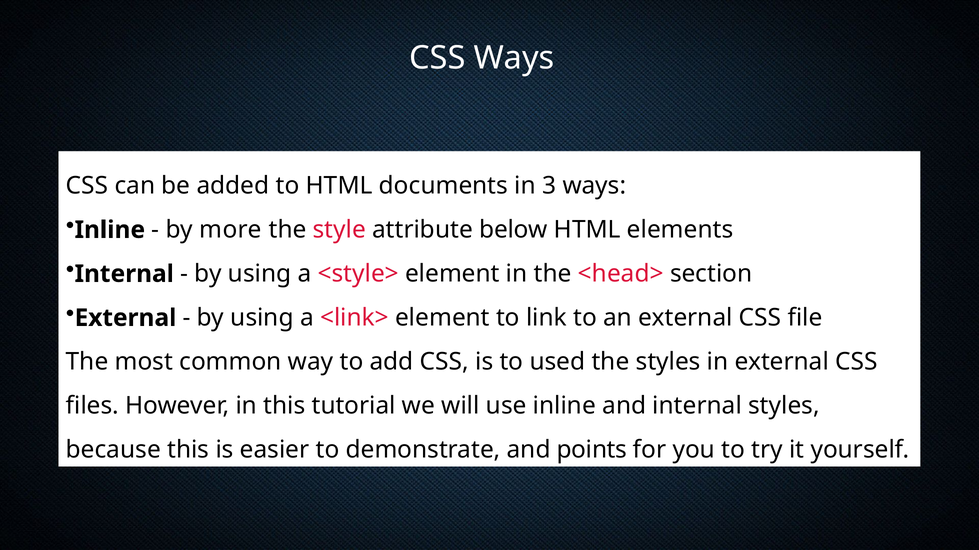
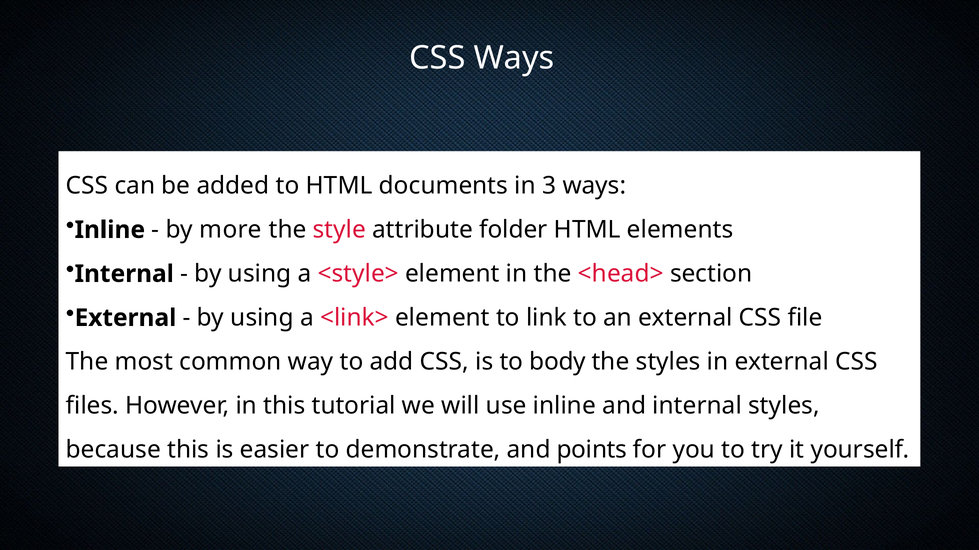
below: below -> folder
used: used -> body
